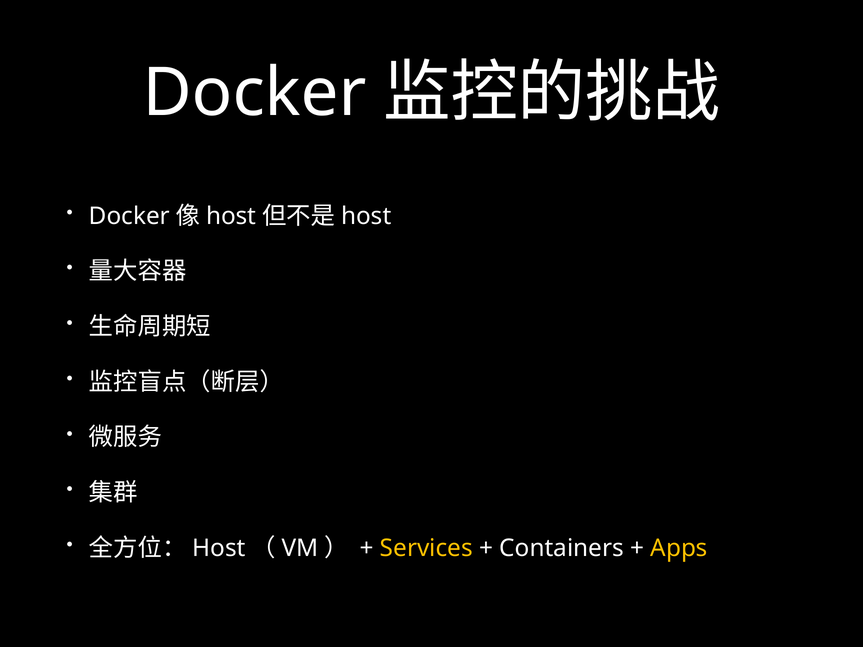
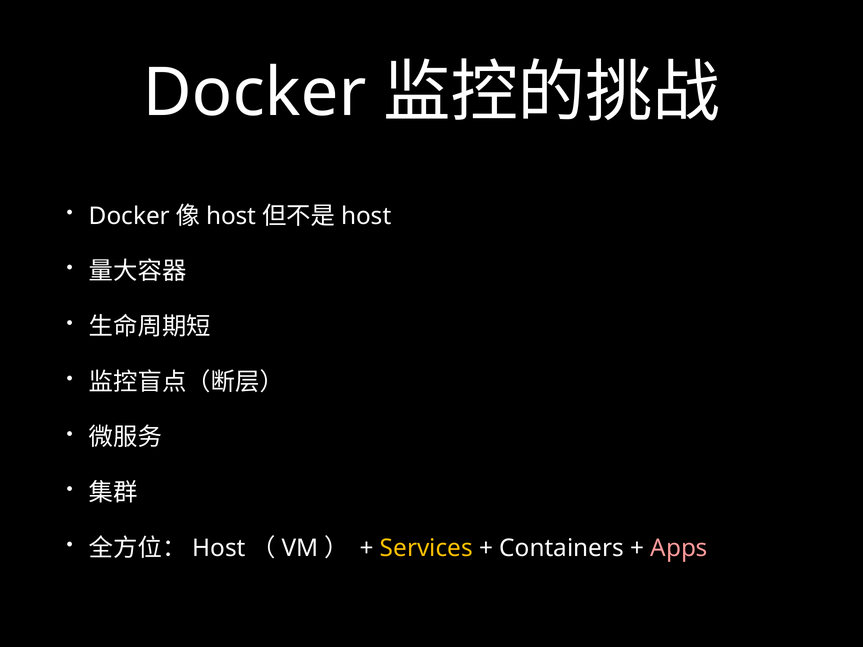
Apps colour: yellow -> pink
